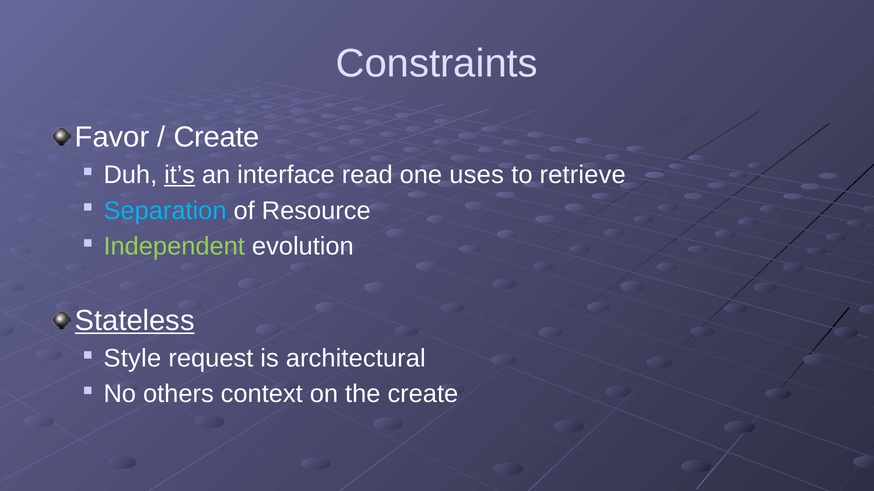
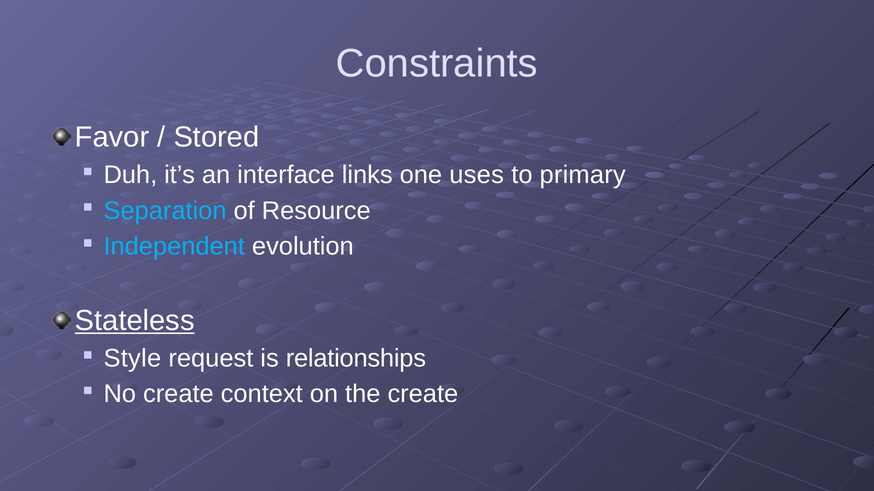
Create at (217, 138): Create -> Stored
it’s underline: present -> none
read: read -> links
retrieve: retrieve -> primary
Independent colour: light green -> light blue
architectural: architectural -> relationships
No others: others -> create
